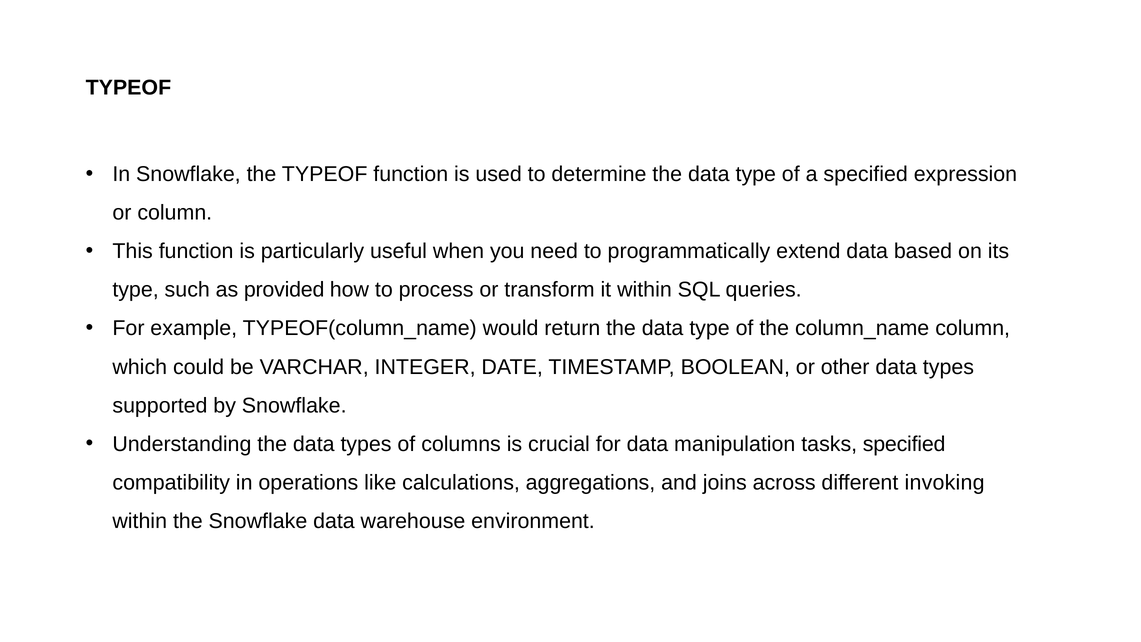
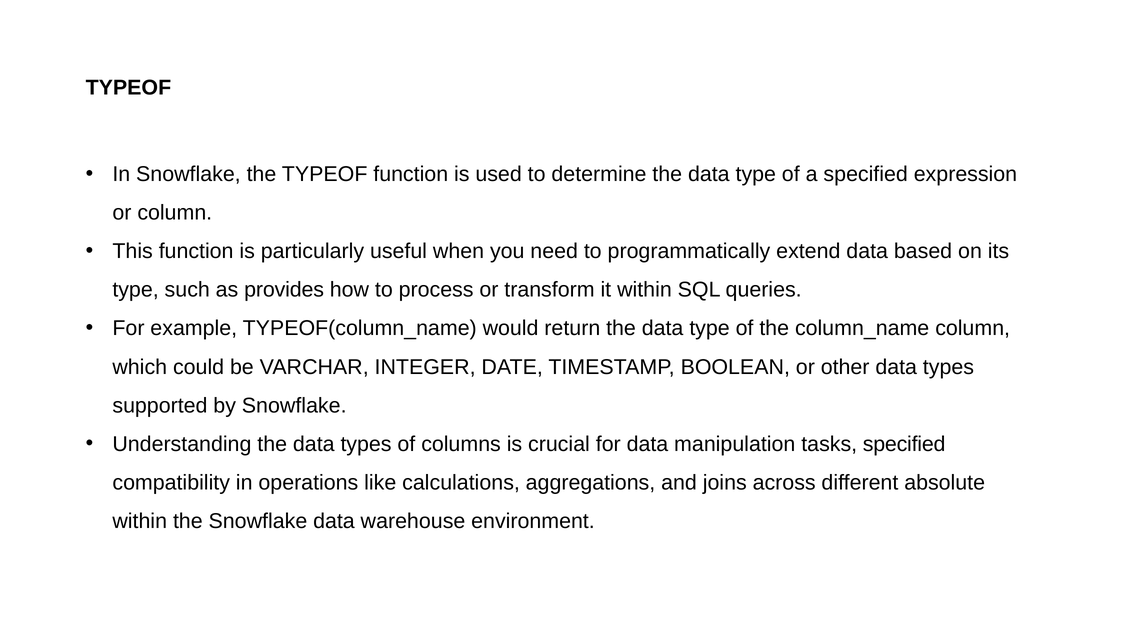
provided: provided -> provides
invoking: invoking -> absolute
